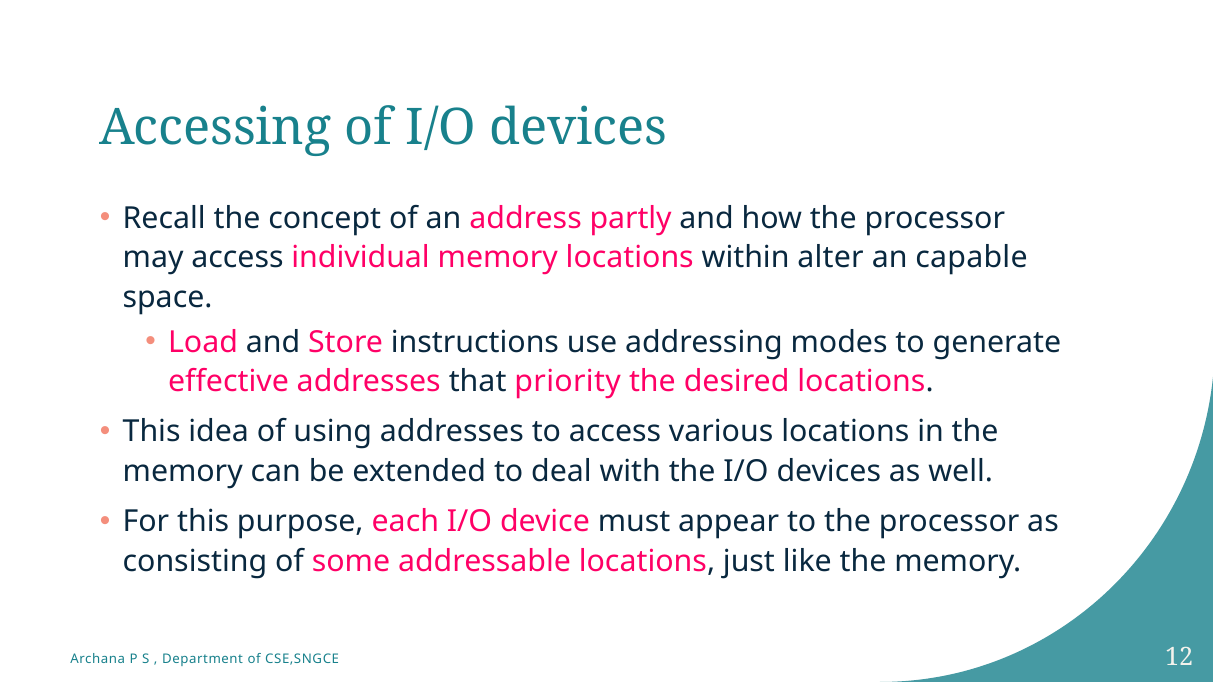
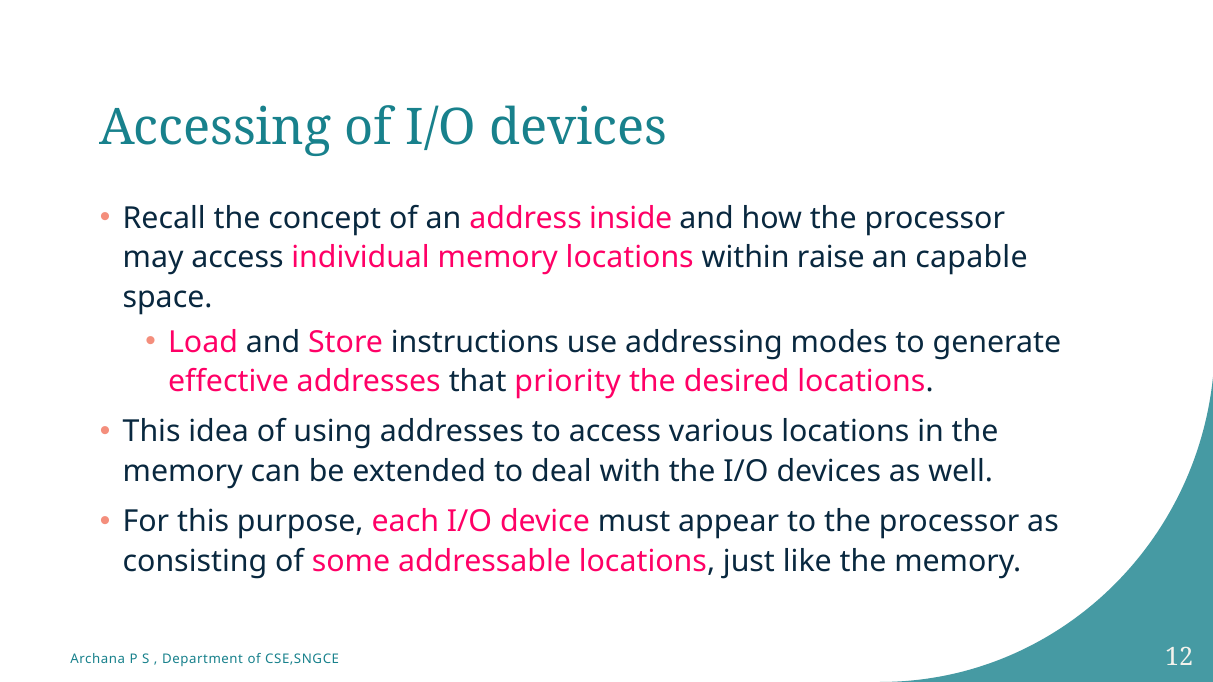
partly: partly -> inside
alter: alter -> raise
